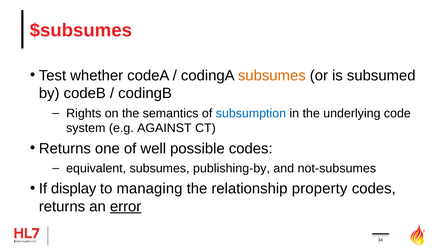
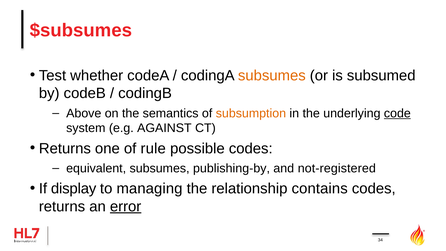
Rights: Rights -> Above
subsumption colour: blue -> orange
code underline: none -> present
well: well -> rule
not-subsumes: not-subsumes -> not-registered
property: property -> contains
